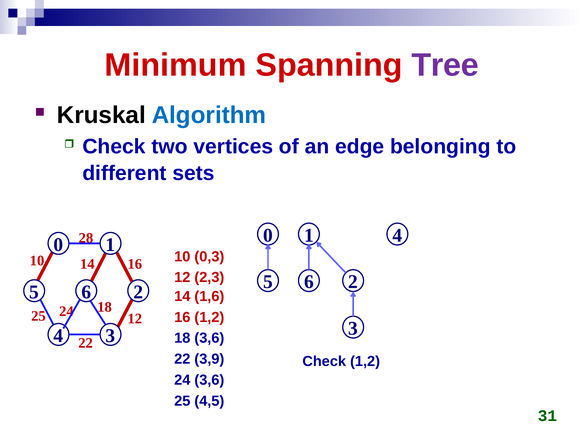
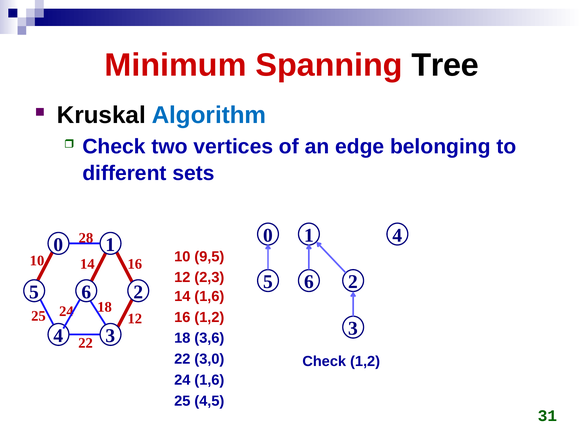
Tree colour: purple -> black
0,3: 0,3 -> 9,5
3,9: 3,9 -> 3,0
24 3,6: 3,6 -> 1,6
